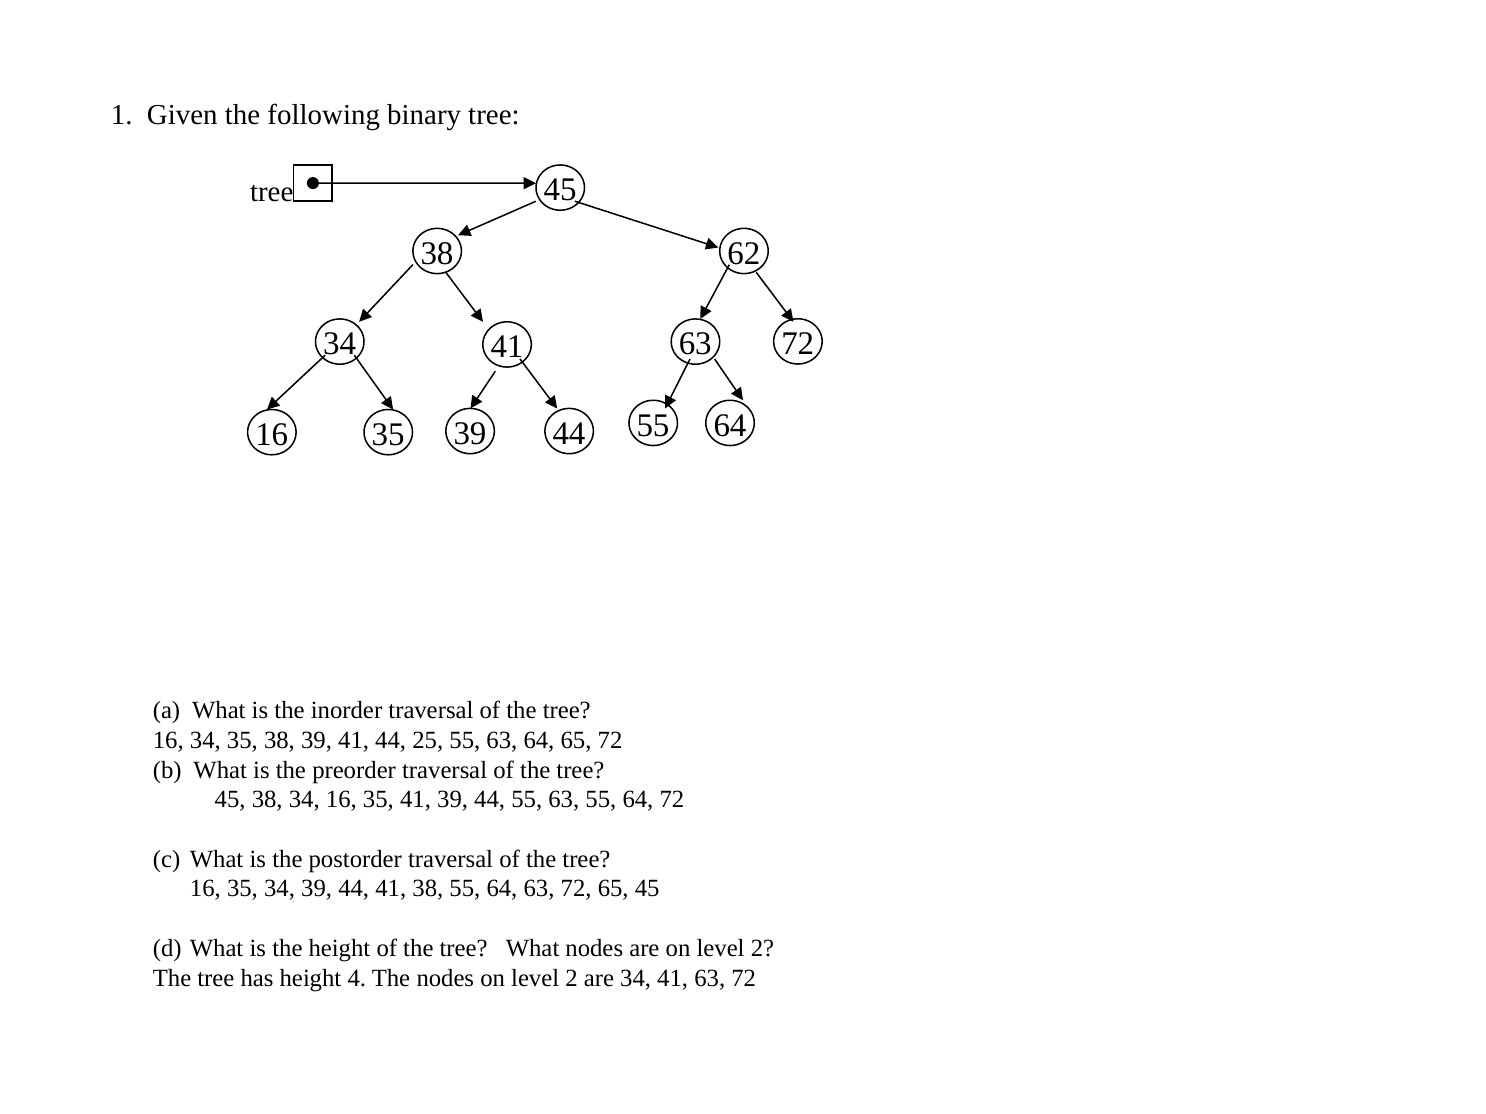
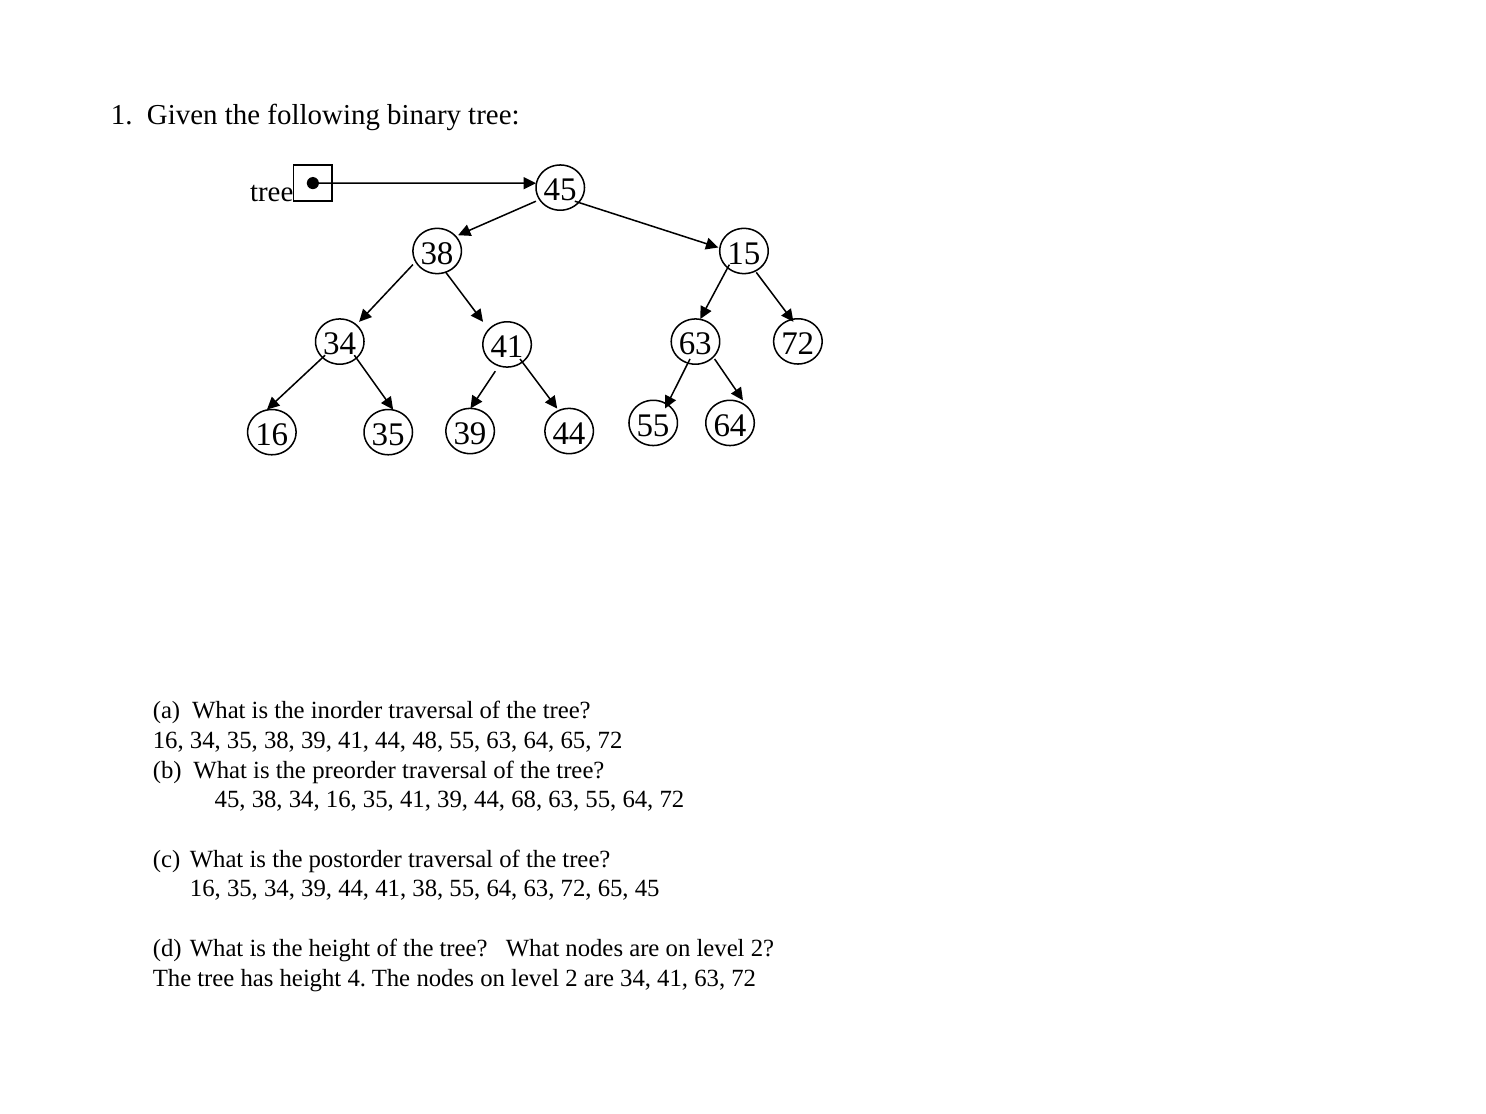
62: 62 -> 15
25: 25 -> 48
44 55: 55 -> 68
